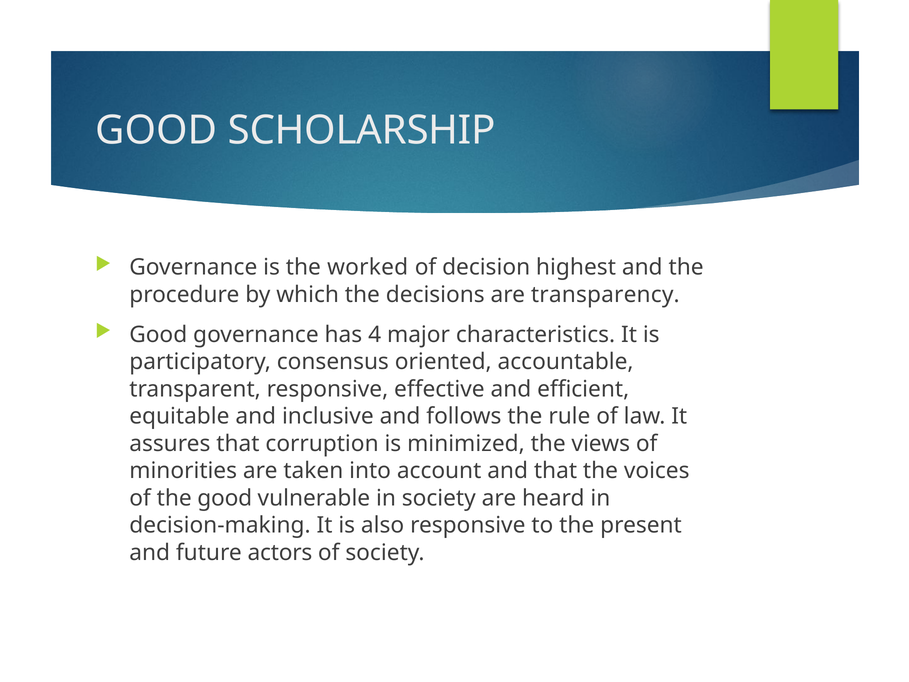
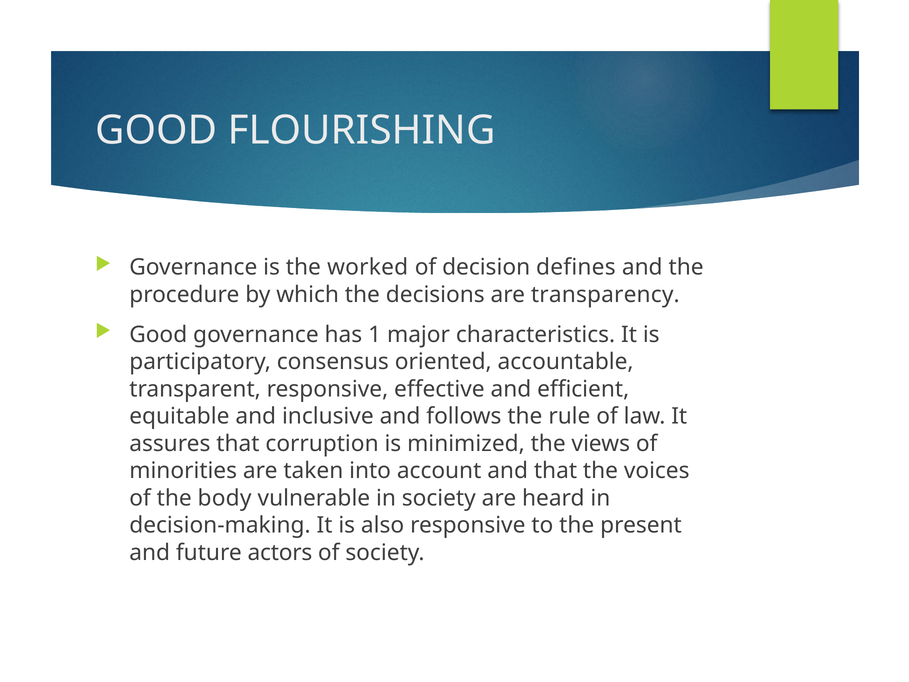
SCHOLARSHIP: SCHOLARSHIP -> FLOURISHING
highest: highest -> defines
4: 4 -> 1
the good: good -> body
